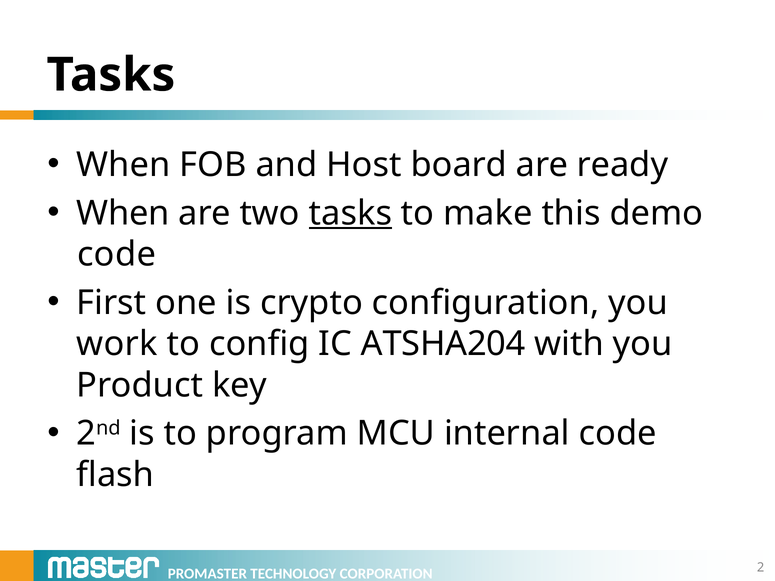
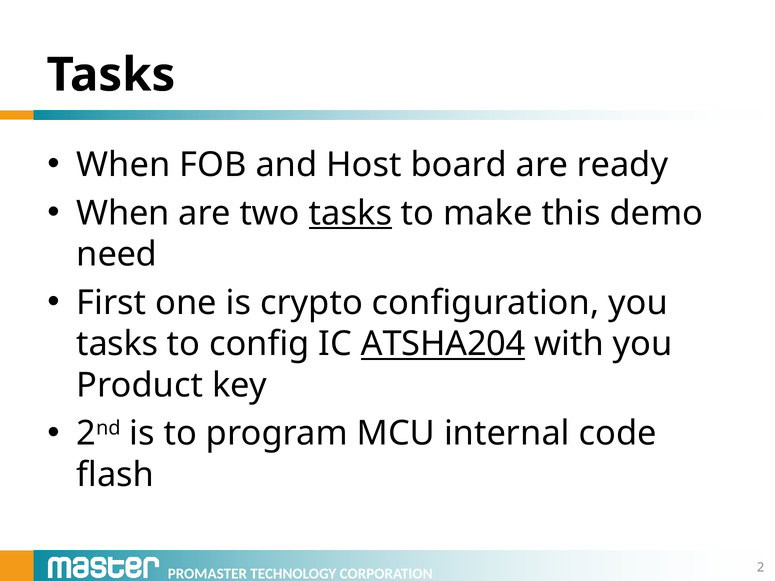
code at (117, 255): code -> need
work at (117, 344): work -> tasks
ATSHA204 underline: none -> present
